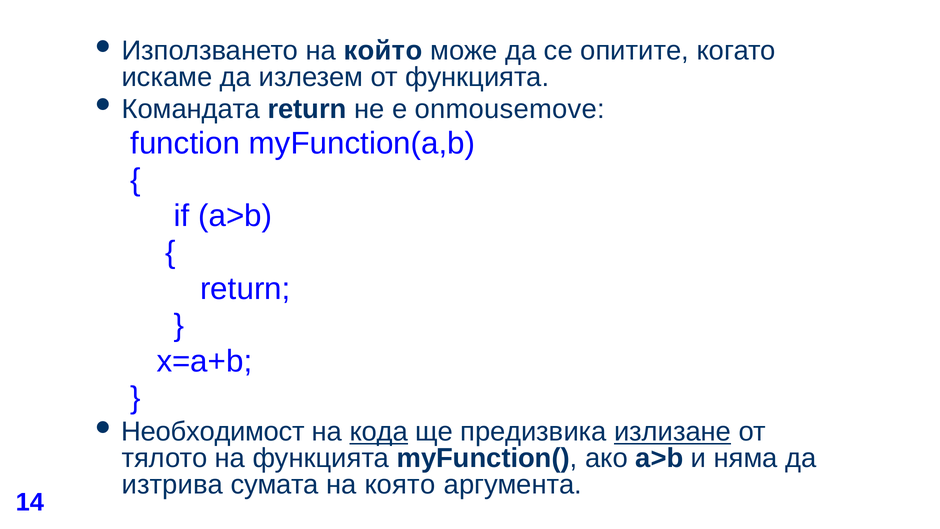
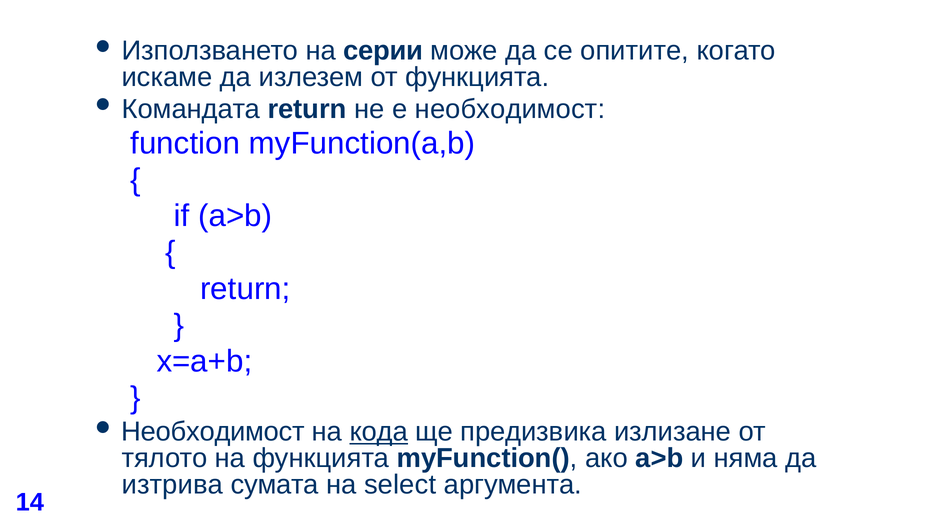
който: който -> серии
е onmousemove: onmousemove -> необходимост
излизане underline: present -> none
която: която -> select
